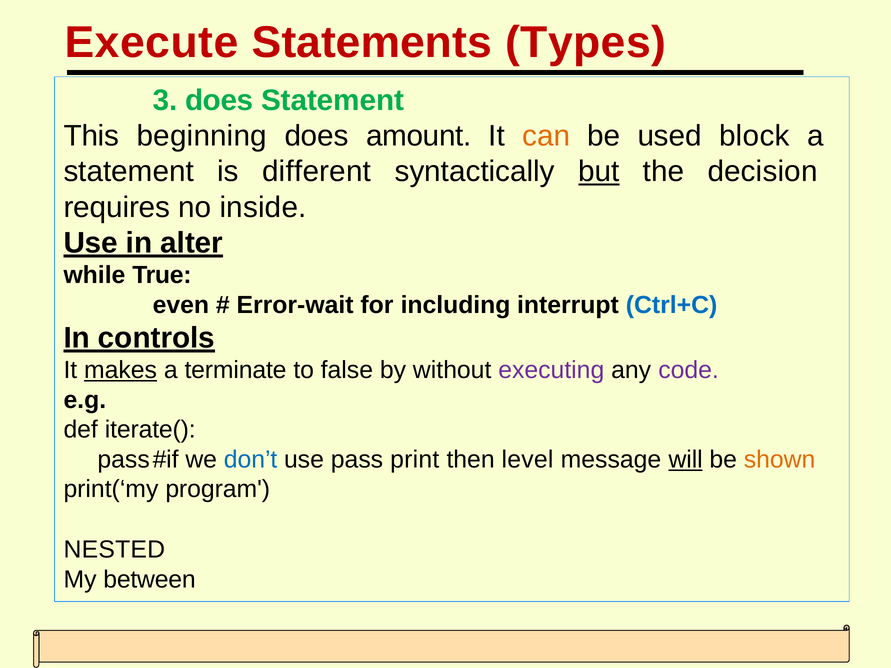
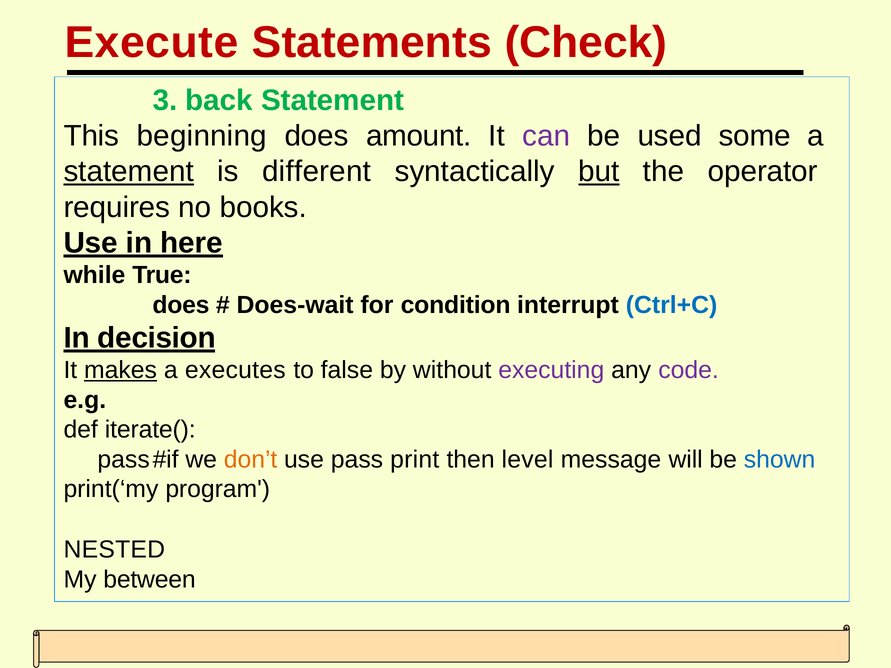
Types: Types -> Check
3 does: does -> back
can colour: orange -> purple
block: block -> some
statement at (129, 172) underline: none -> present
decision: decision -> operator
inside: inside -> books
alter: alter -> here
even at (181, 305): even -> does
Error-wait: Error-wait -> Does-wait
including: including -> condition
controls: controls -> decision
terminate: terminate -> executes
don’t colour: blue -> orange
will underline: present -> none
shown colour: orange -> blue
